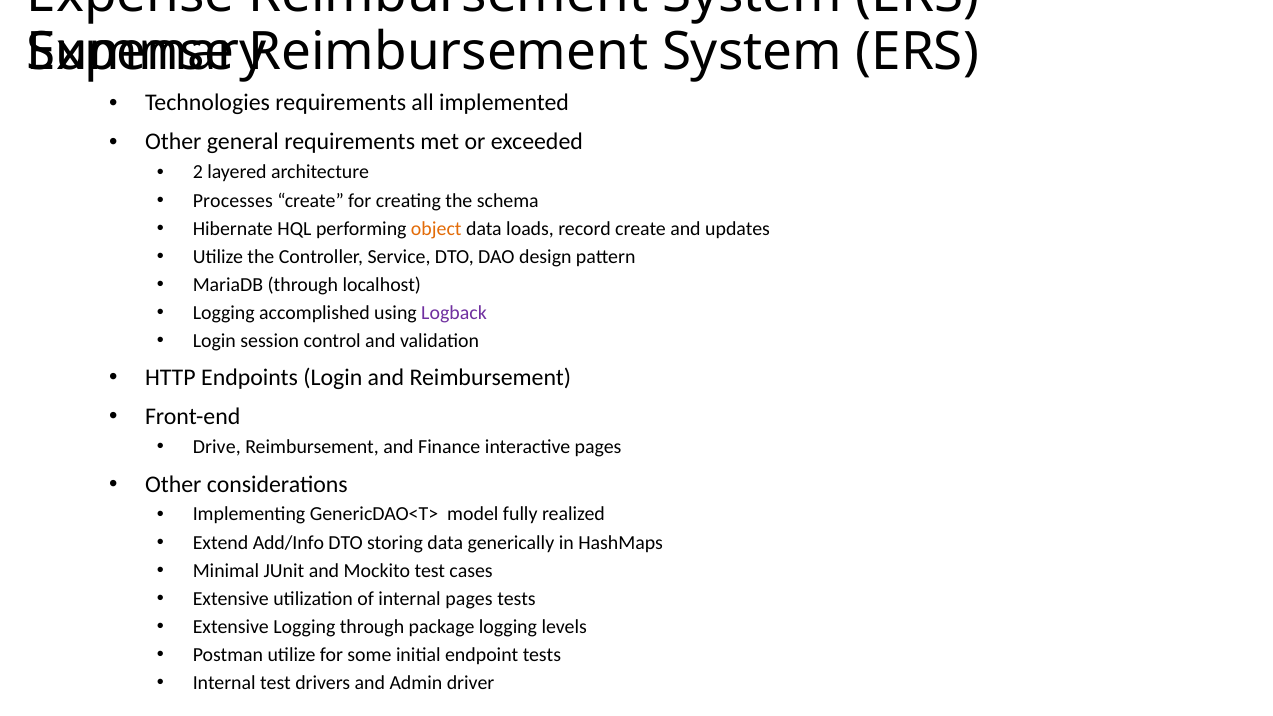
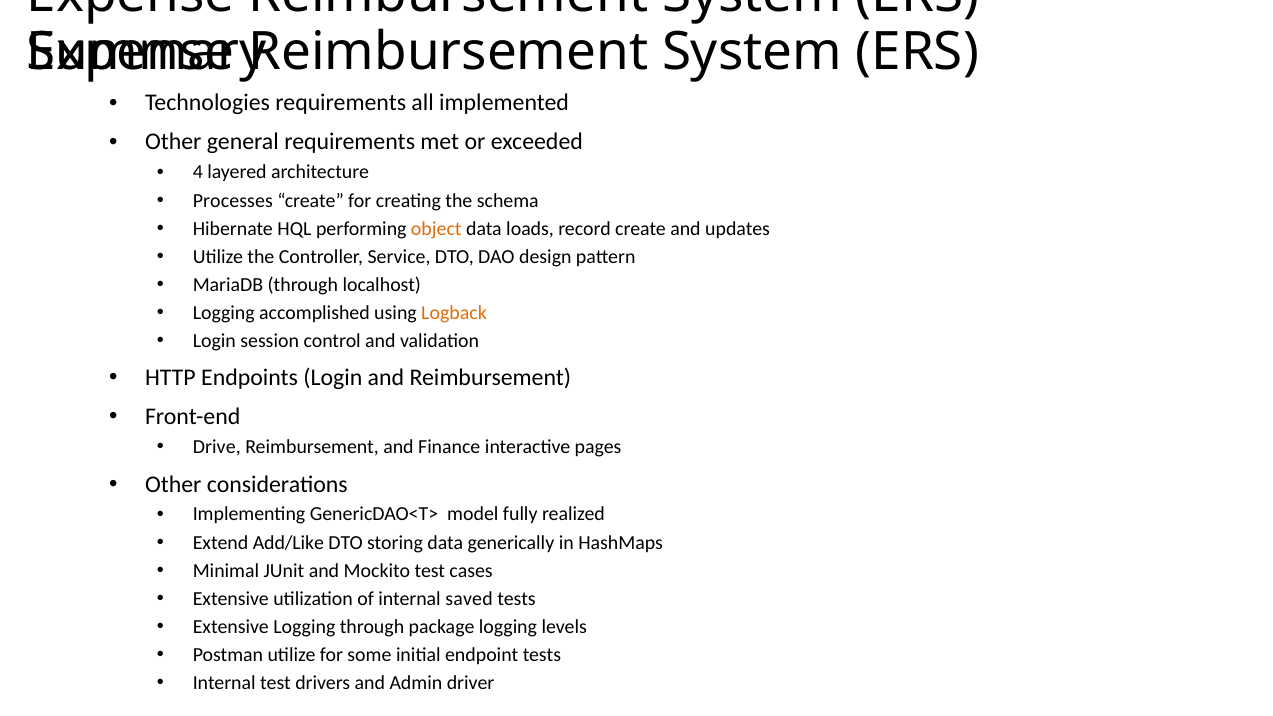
2: 2 -> 4
Logback colour: purple -> orange
Add/Info: Add/Info -> Add/Like
internal pages: pages -> saved
